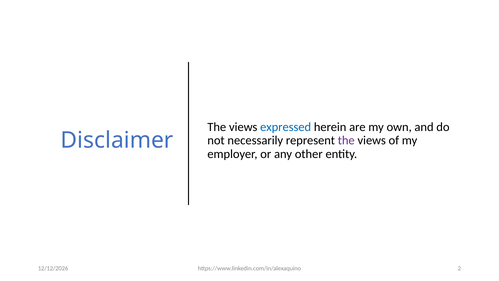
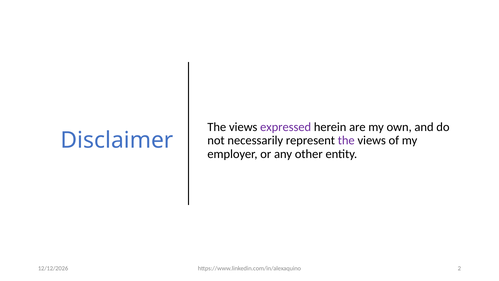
expressed colour: blue -> purple
